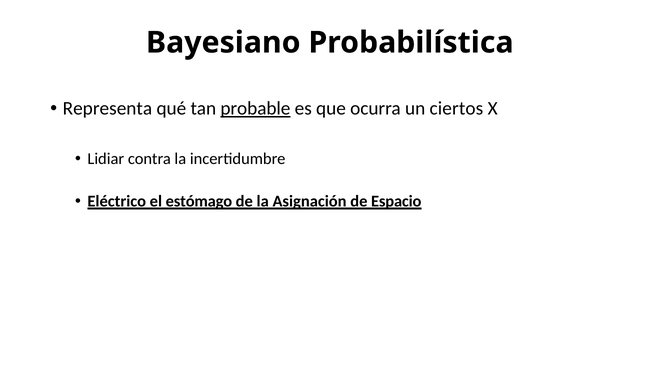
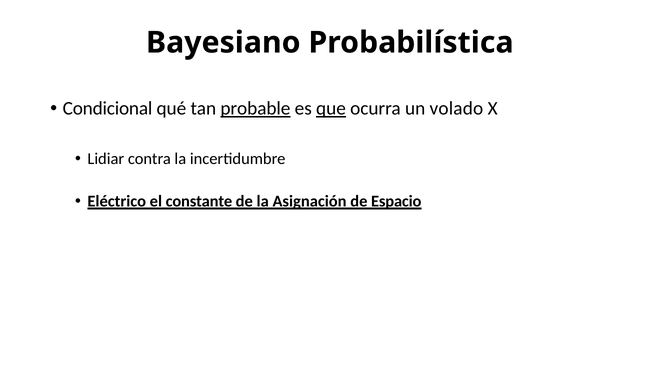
Representa: Representa -> Condicional
que underline: none -> present
ciertos: ciertos -> volado
estómago: estómago -> constante
